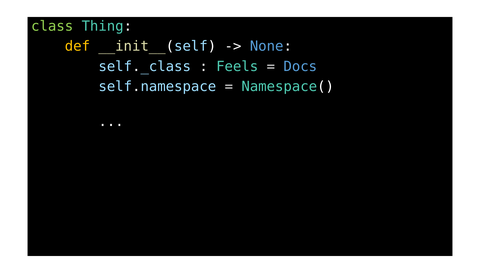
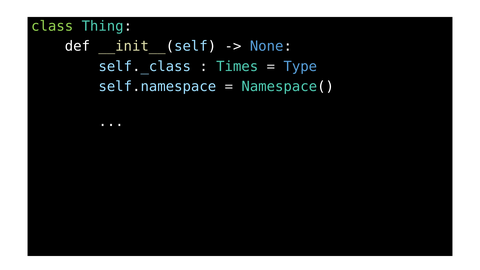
def colour: yellow -> white
Feels: Feels -> Times
Docs: Docs -> Type
